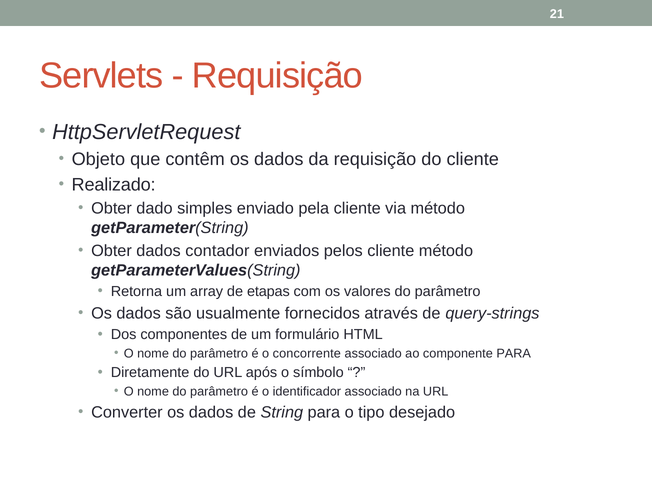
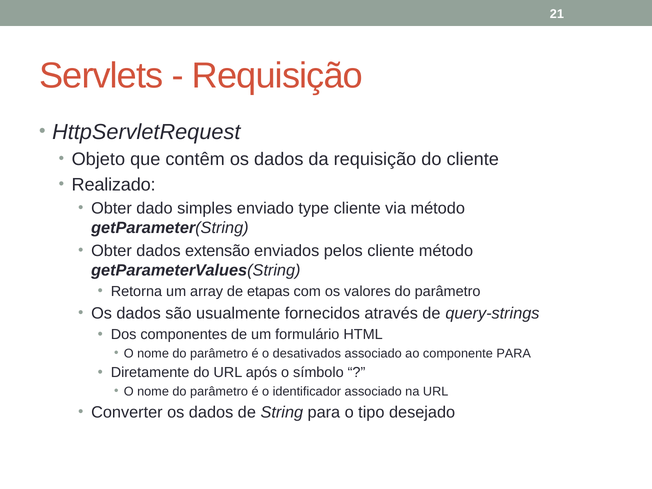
pela: pela -> type
contador: contador -> extensão
concorrente: concorrente -> desativados
